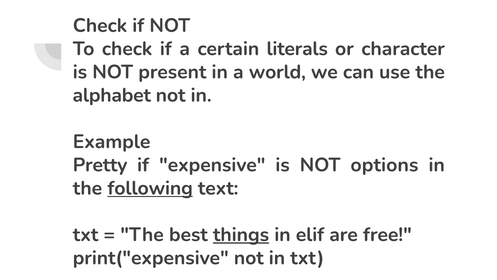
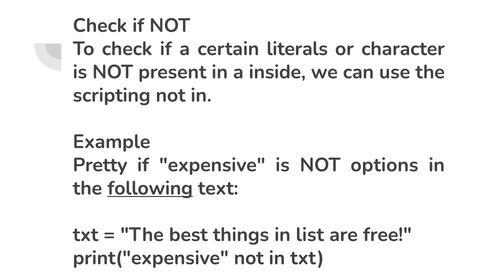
world: world -> inside
alphabet: alphabet -> scripting
things underline: present -> none
elif: elif -> list
